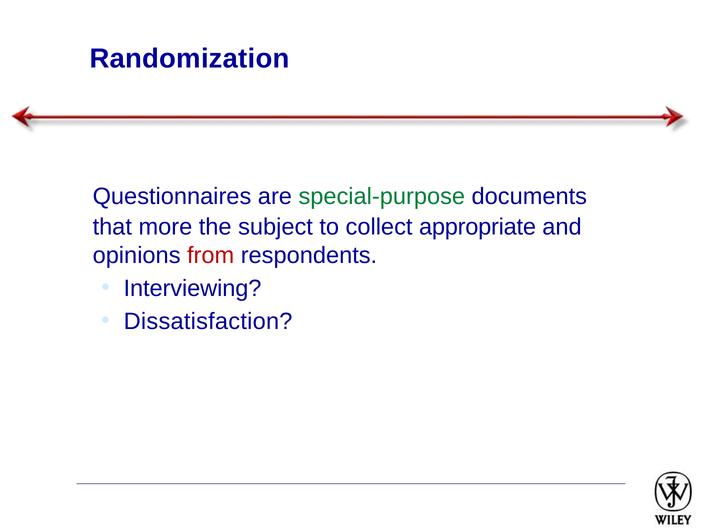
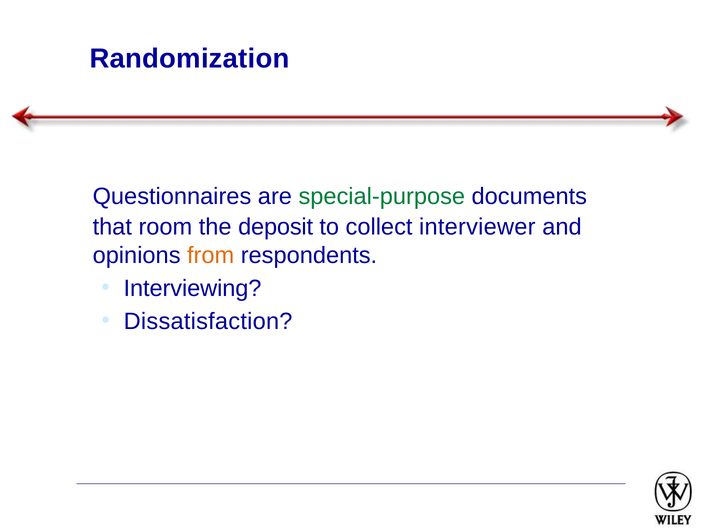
more: more -> room
subject: subject -> deposit
appropriate: appropriate -> interviewer
from colour: red -> orange
